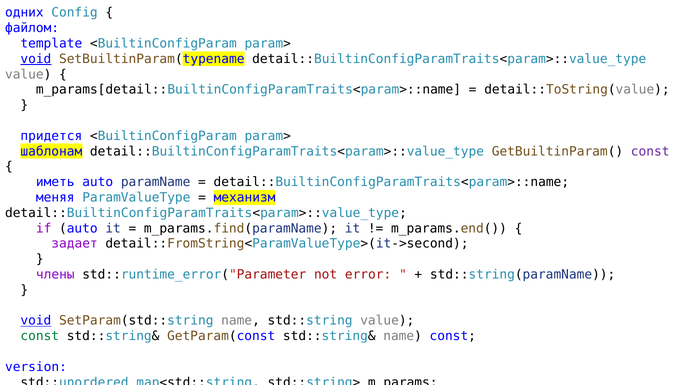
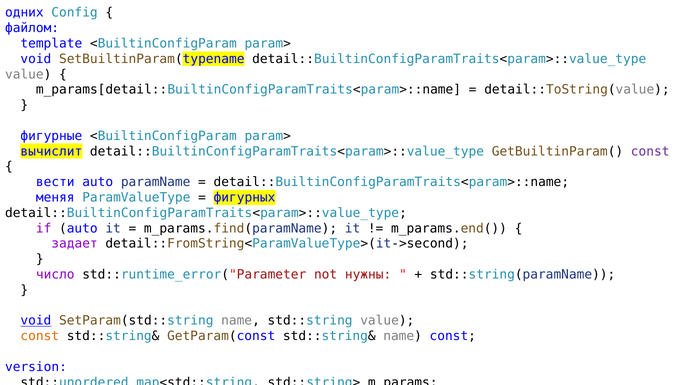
void at (36, 59) underline: present -> none
придется: придется -> фигурные
шаблонам: шаблонам -> вычислит
иметь: иметь -> вести
механизм: механизм -> фигурных
члены: члены -> число
error: error -> нужны
const at (40, 336) colour: green -> orange
